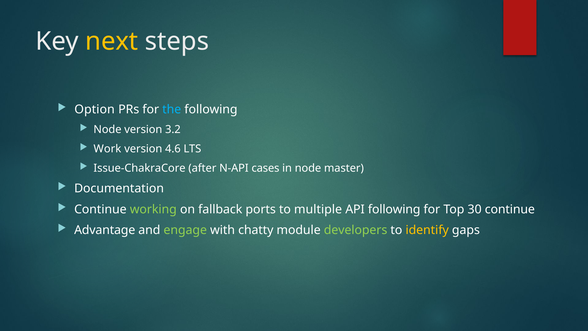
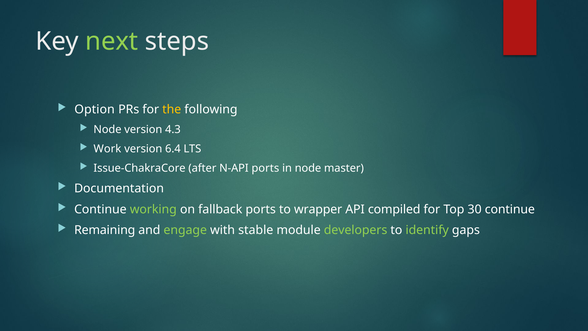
next colour: yellow -> light green
the colour: light blue -> yellow
3.2: 3.2 -> 4.3
4.6: 4.6 -> 6.4
N-API cases: cases -> ports
multiple: multiple -> wrapper
API following: following -> compiled
Advantage: Advantage -> Remaining
chatty: chatty -> stable
identify colour: yellow -> light green
